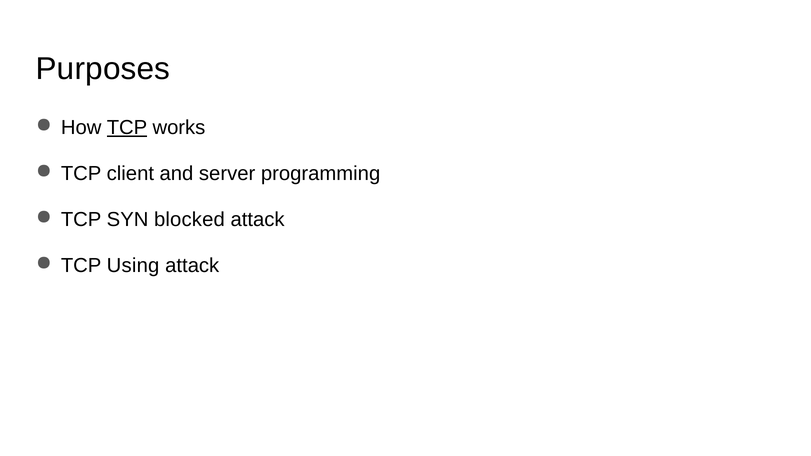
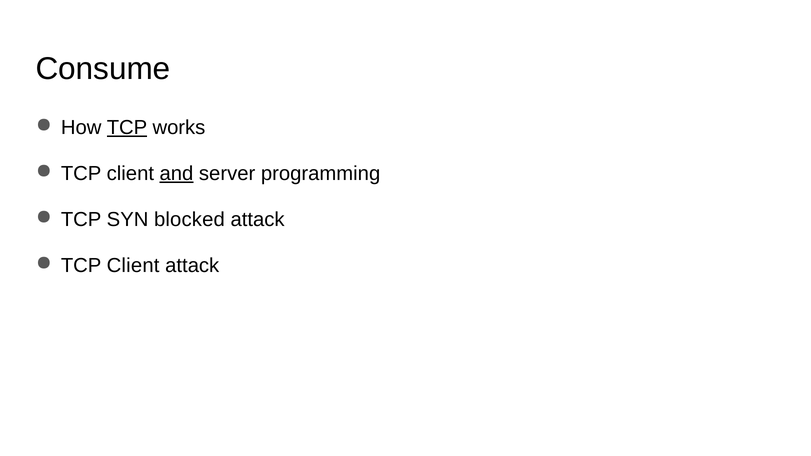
Purposes: Purposes -> Consume
and underline: none -> present
Using at (133, 265): Using -> Client
